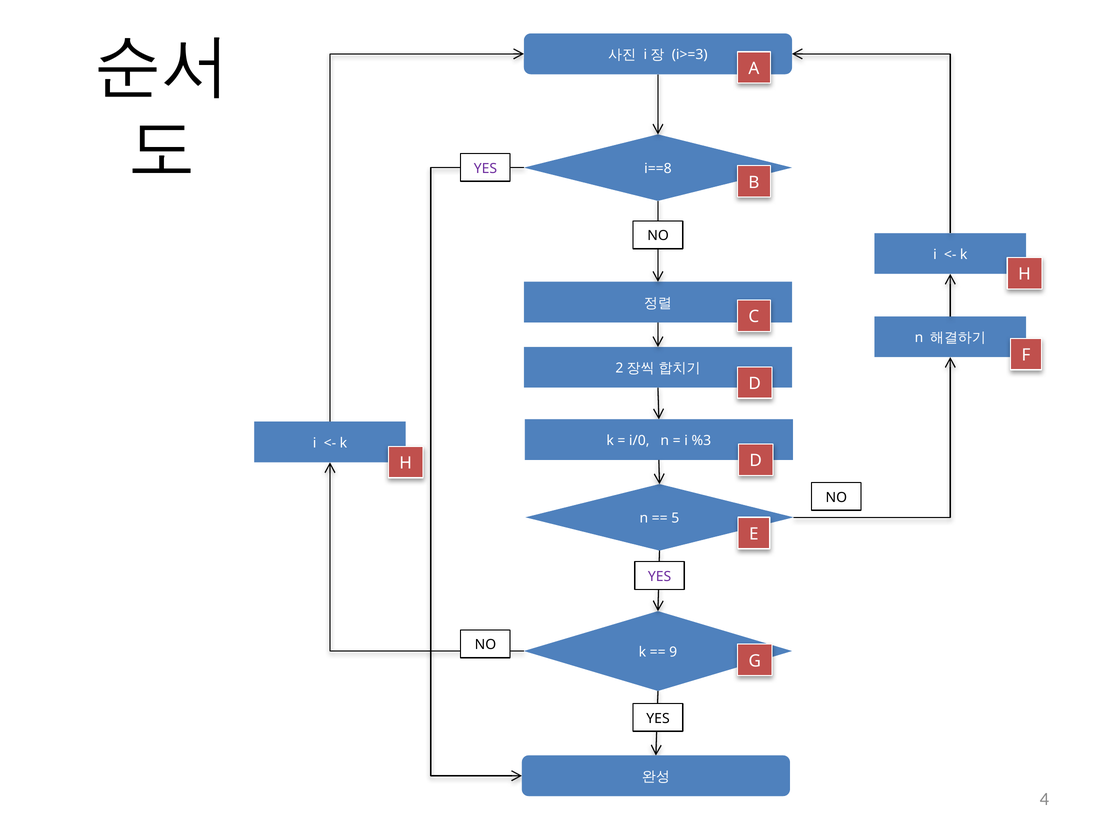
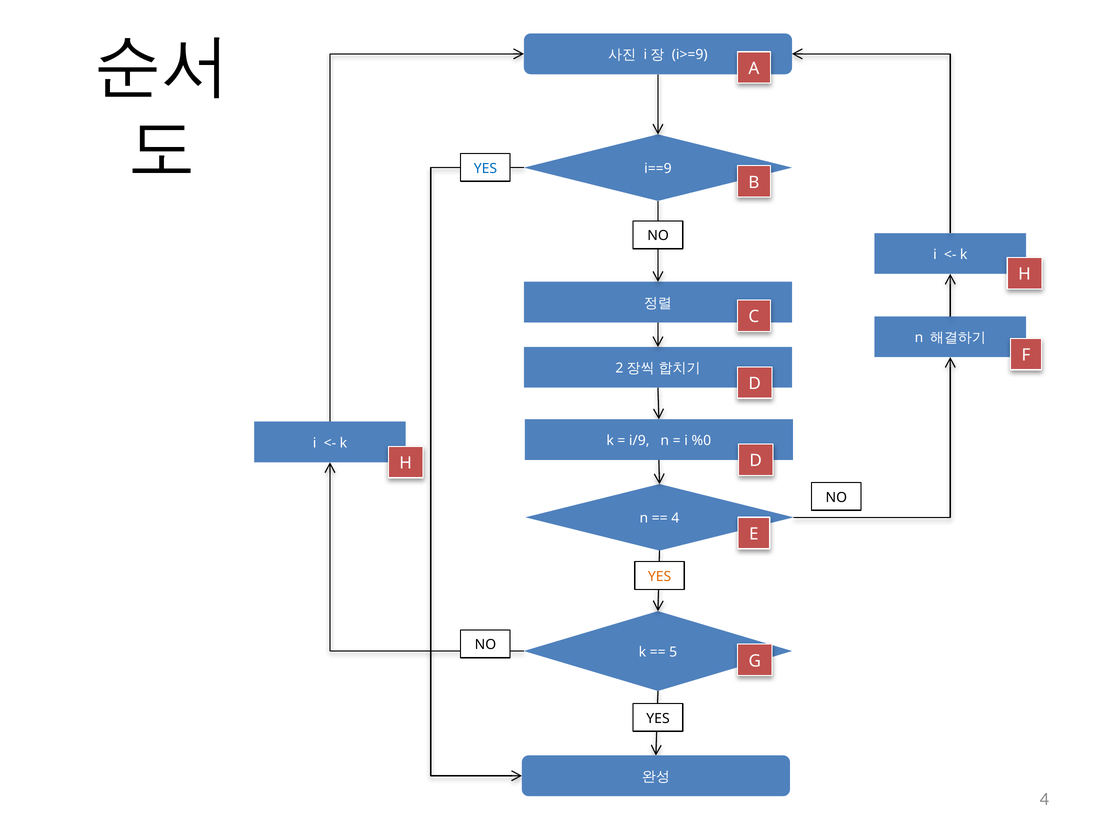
i>=3: i>=3 -> i>=9
YES at (485, 168) colour: purple -> blue
i==8: i==8 -> i==9
i/0: i/0 -> i/9
%3: %3 -> %0
5 at (675, 518): 5 -> 4
YES at (660, 576) colour: purple -> orange
9: 9 -> 5
